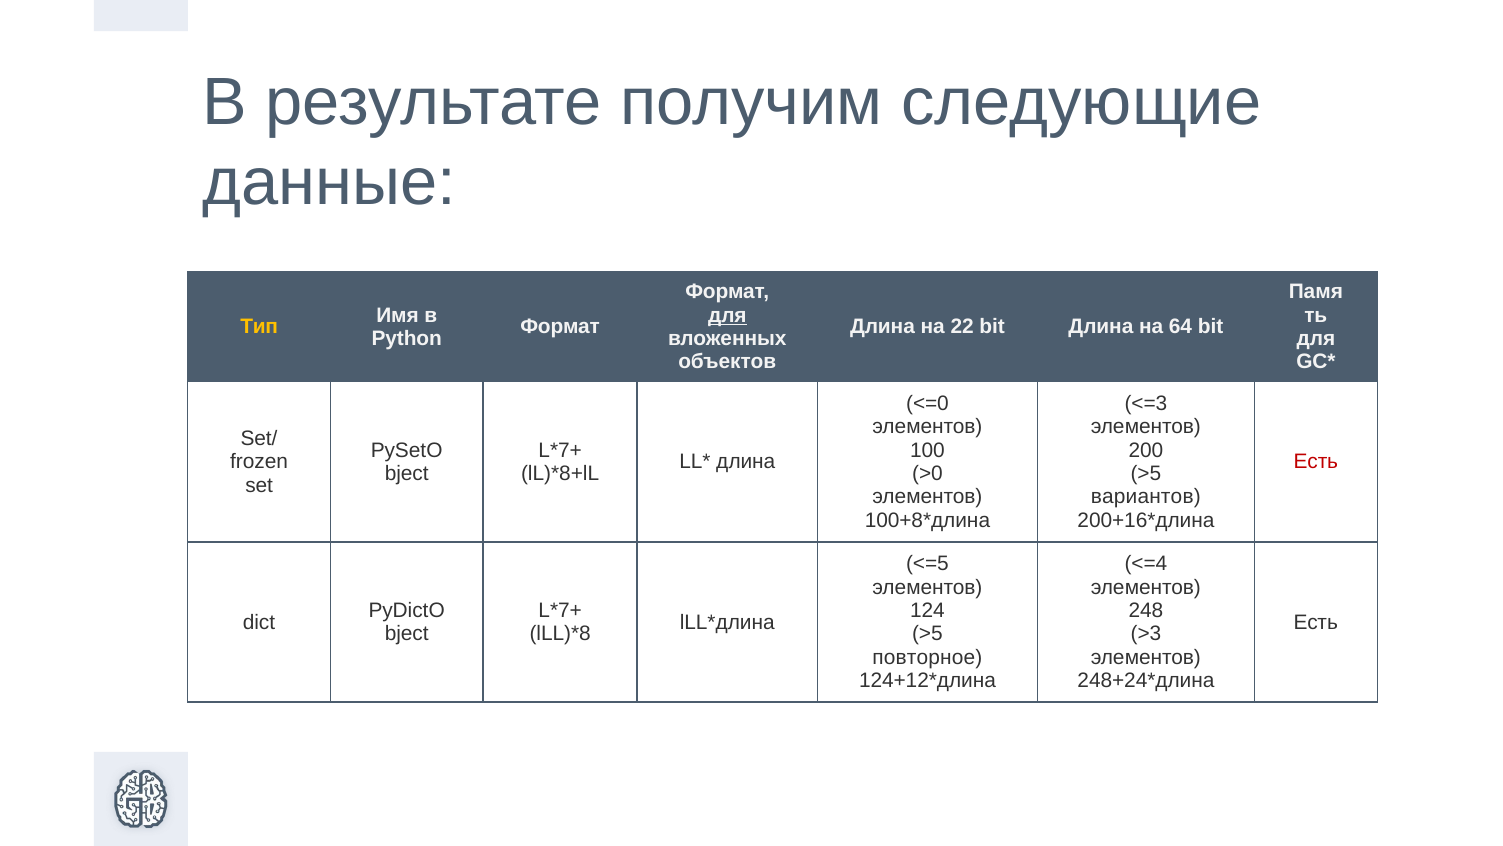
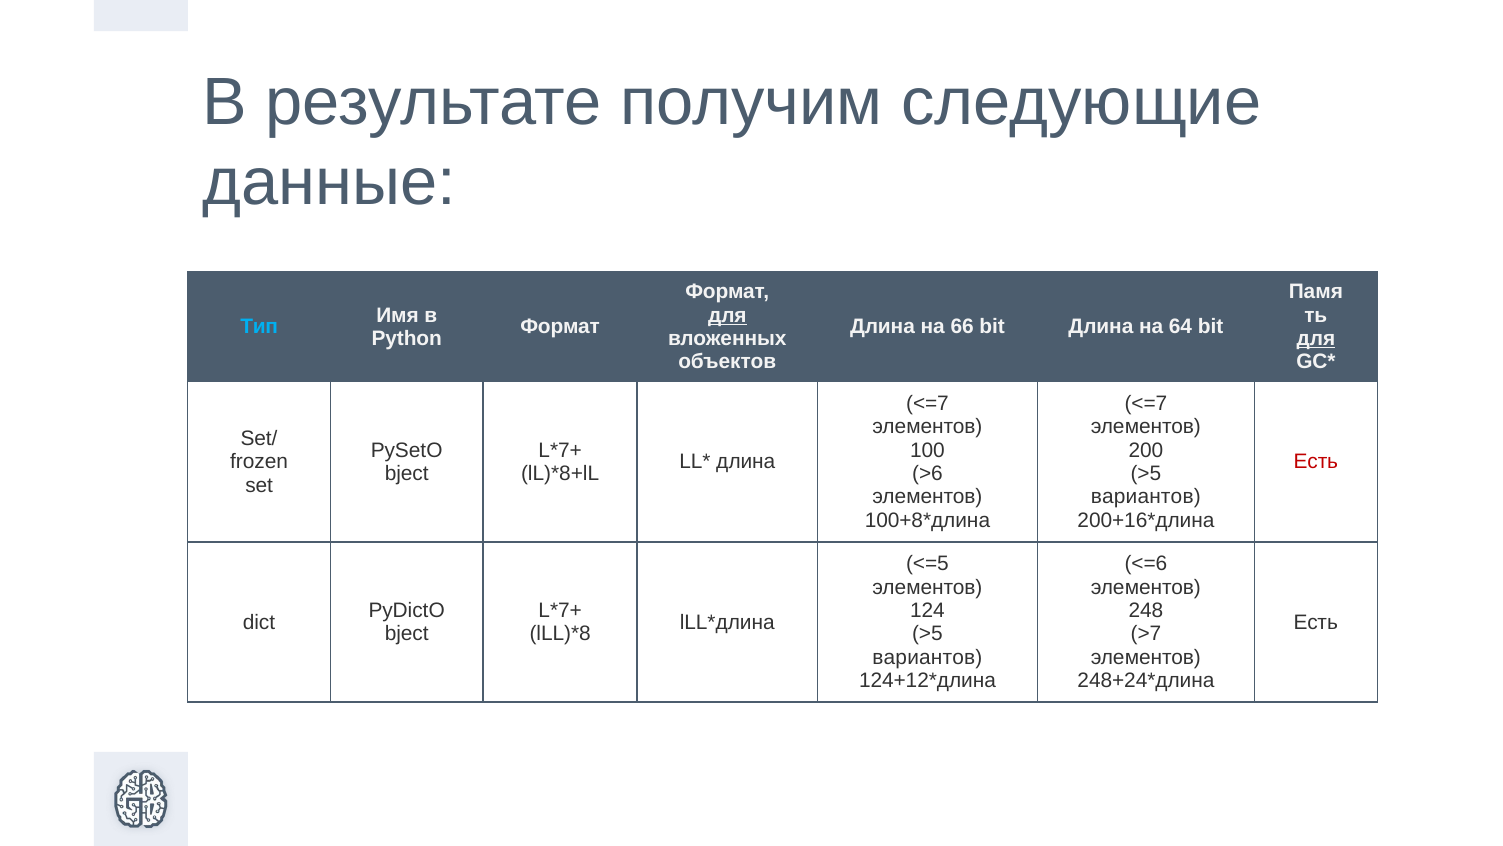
Тип colour: yellow -> light blue
22: 22 -> 66
для at (1316, 338) underline: none -> present
<=0 at (927, 403): <=0 -> <=7
<=3 at (1146, 403): <=3 -> <=7
>0: >0 -> >6
<=4: <=4 -> <=6
>3: >3 -> >7
повторное at (927, 657): повторное -> вариантов
